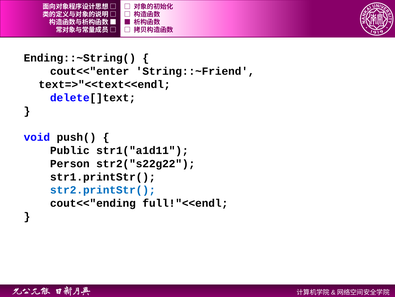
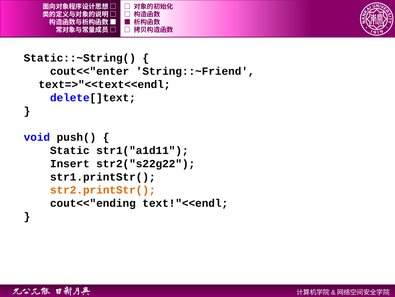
Ending::~String(: Ending::~String( -> Static::~String(
Public: Public -> Static
Person: Person -> Insert
str2.printStr( colour: blue -> orange
full!"<<endl: full!"<<endl -> text!"<<endl
